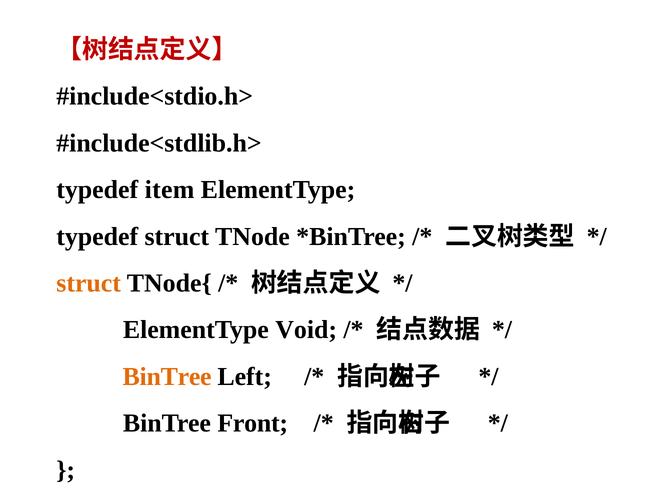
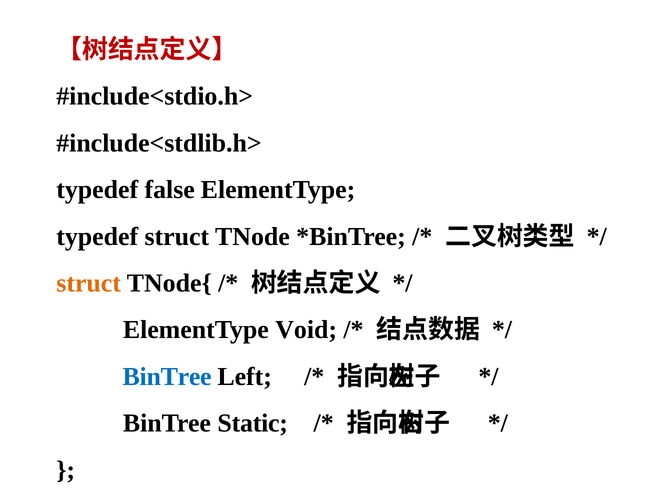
item: item -> false
BinTree at (167, 376) colour: orange -> blue
Front: Front -> Static
